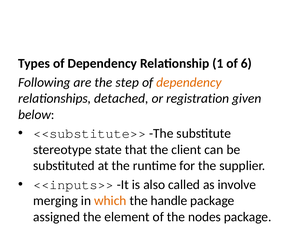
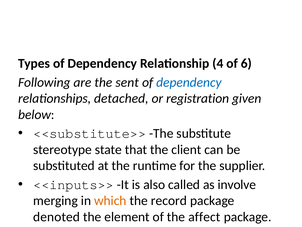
1: 1 -> 4
step: step -> sent
dependency at (189, 82) colour: orange -> blue
handle: handle -> record
assigned: assigned -> denoted
nodes: nodes -> affect
